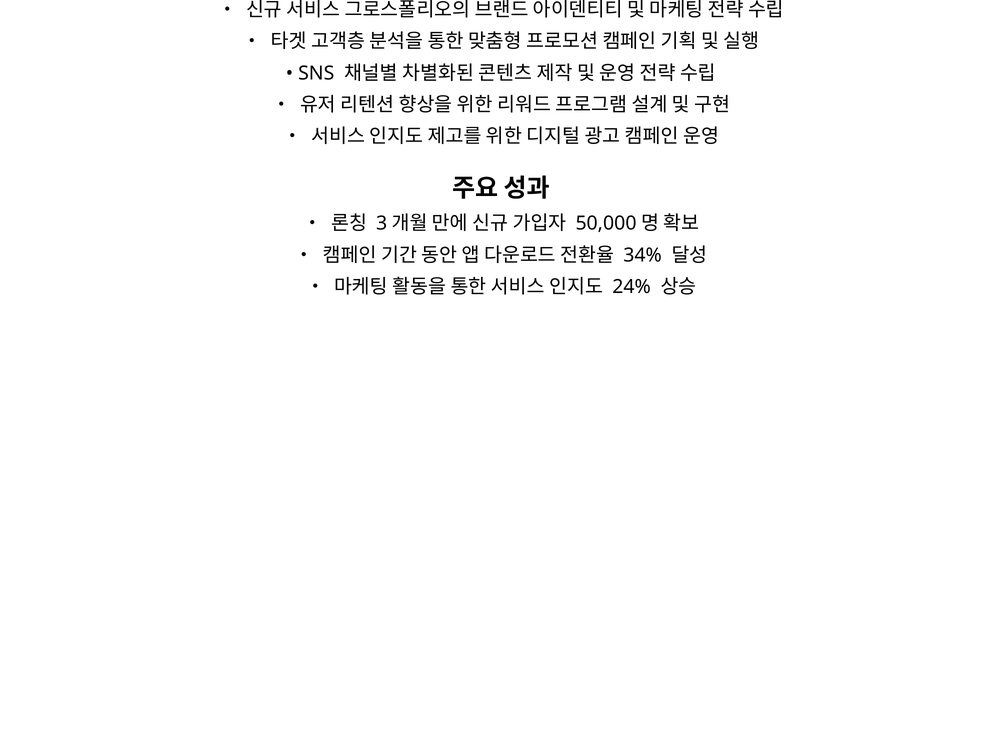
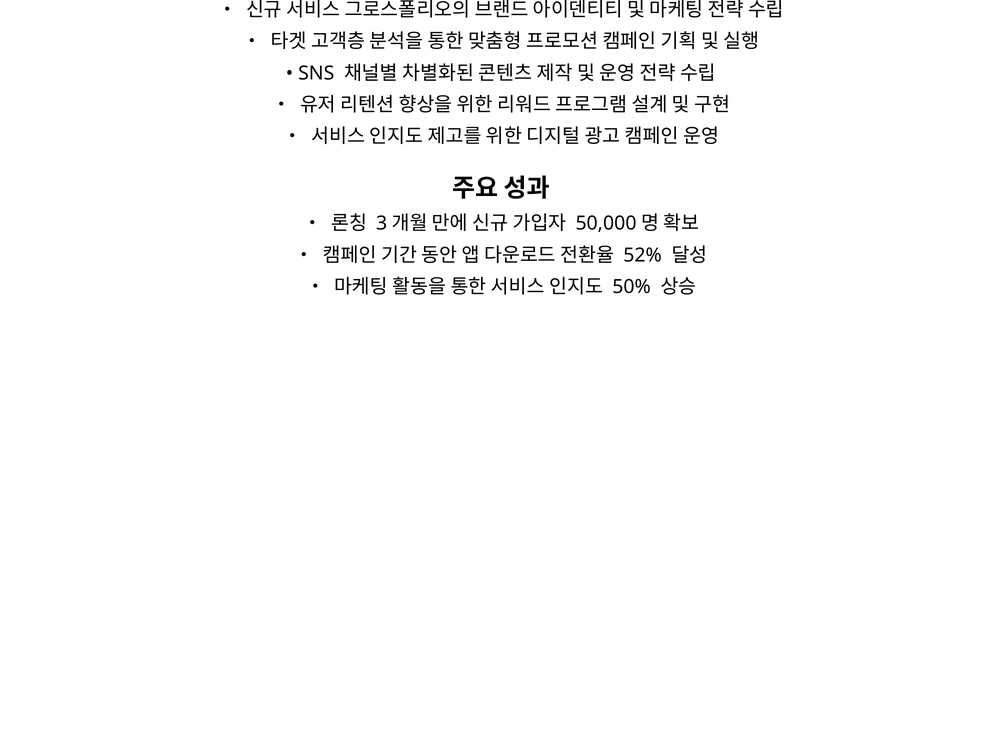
34%: 34% -> 52%
24%: 24% -> 50%
